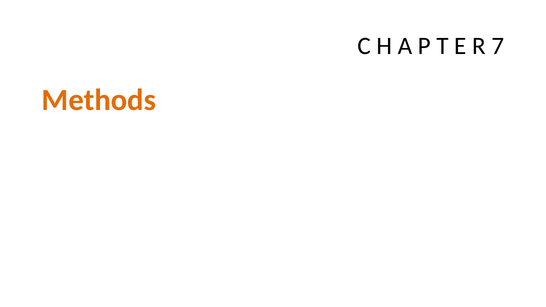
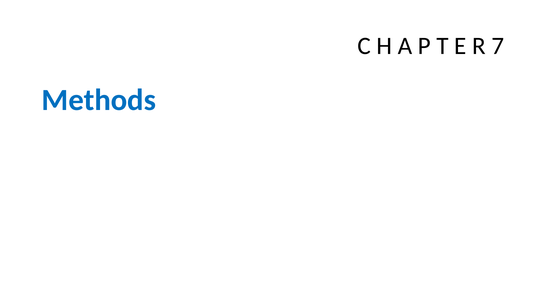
Methods colour: orange -> blue
